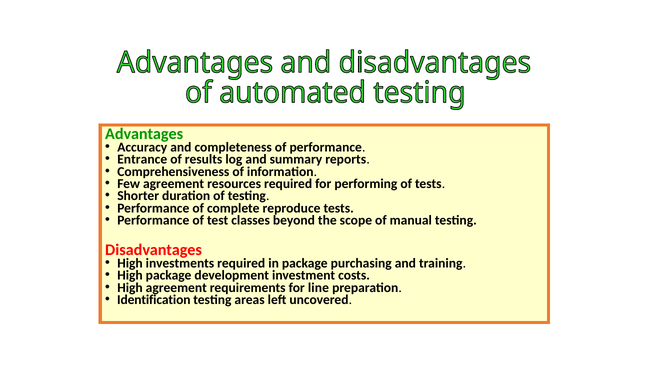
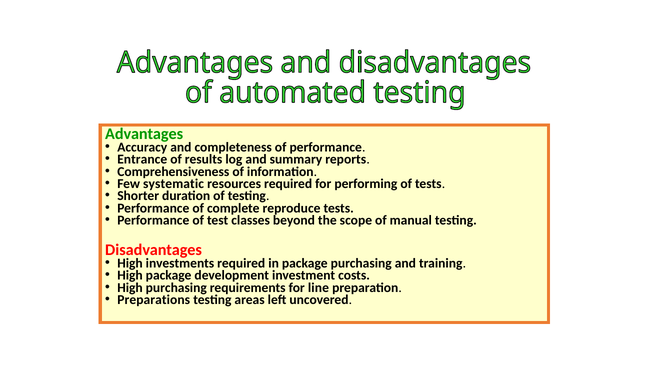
Few agreement: agreement -> systematic
High agreement: agreement -> purchasing
Identification: Identification -> Preparations
